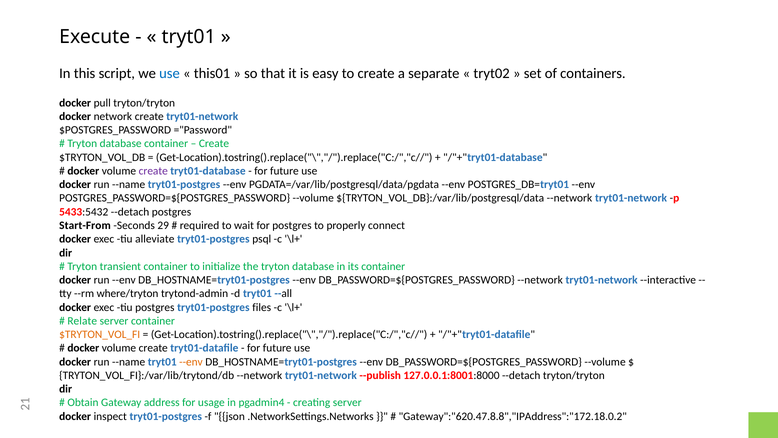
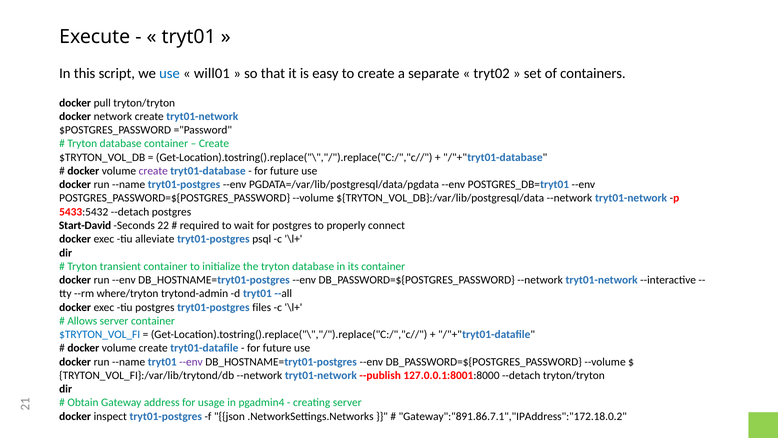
this01: this01 -> will01
Start-From: Start-From -> Start-David
29: 29 -> 22
Relate: Relate -> Allows
$TRYTON_VOL_FI colour: orange -> blue
--env at (191, 362) colour: orange -> purple
Gateway":"620.47.8.8","IPAddress":"172.18.0.2: Gateway":"620.47.8.8","IPAddress":"172.18.0.2 -> Gateway":"891.86.7.1","IPAddress":"172.18.0.2
